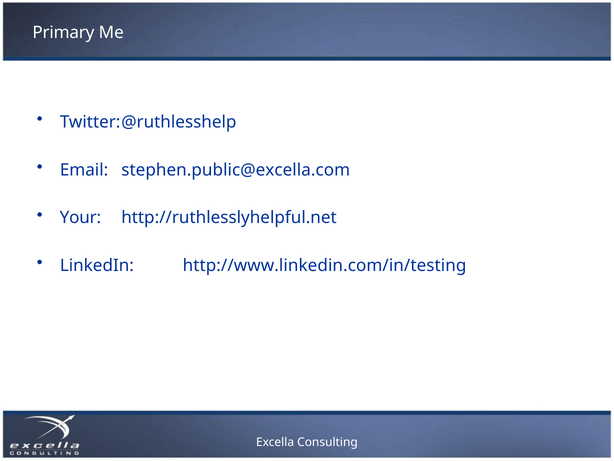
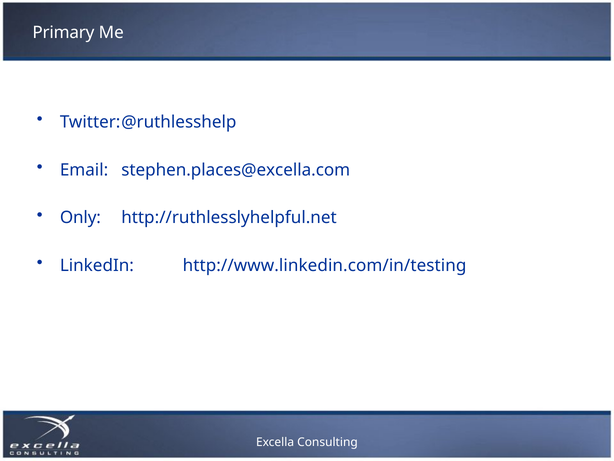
stephen.public@excella.com: stephen.public@excella.com -> stephen.places@excella.com
Your: Your -> Only
